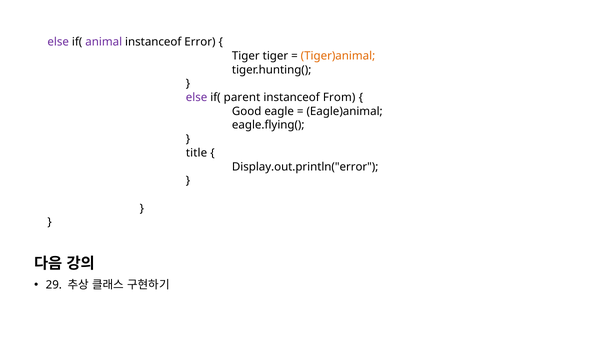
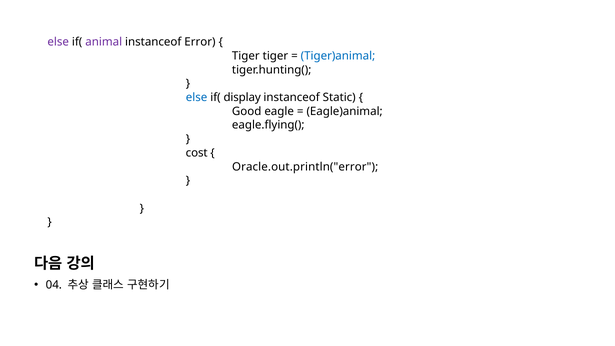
Tiger)animal colour: orange -> blue
else at (197, 97) colour: purple -> blue
parent: parent -> display
From: From -> Static
title: title -> cost
Display.out.println("error: Display.out.println("error -> Oracle.out.println("error
29: 29 -> 04
